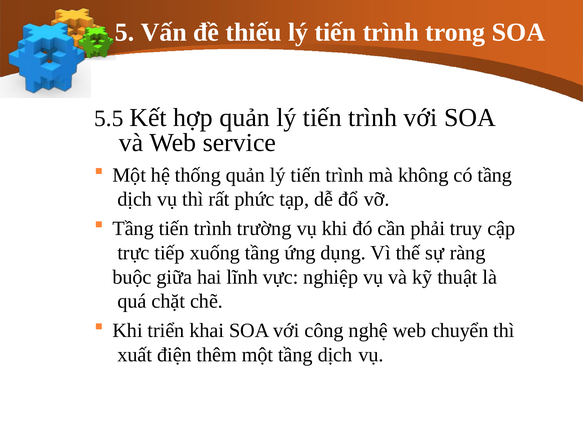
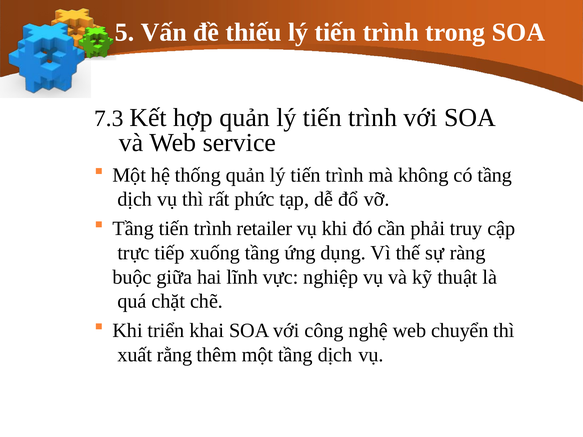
5.5: 5.5 -> 7.3
trường: trường -> retailer
điện: điện -> rằng
